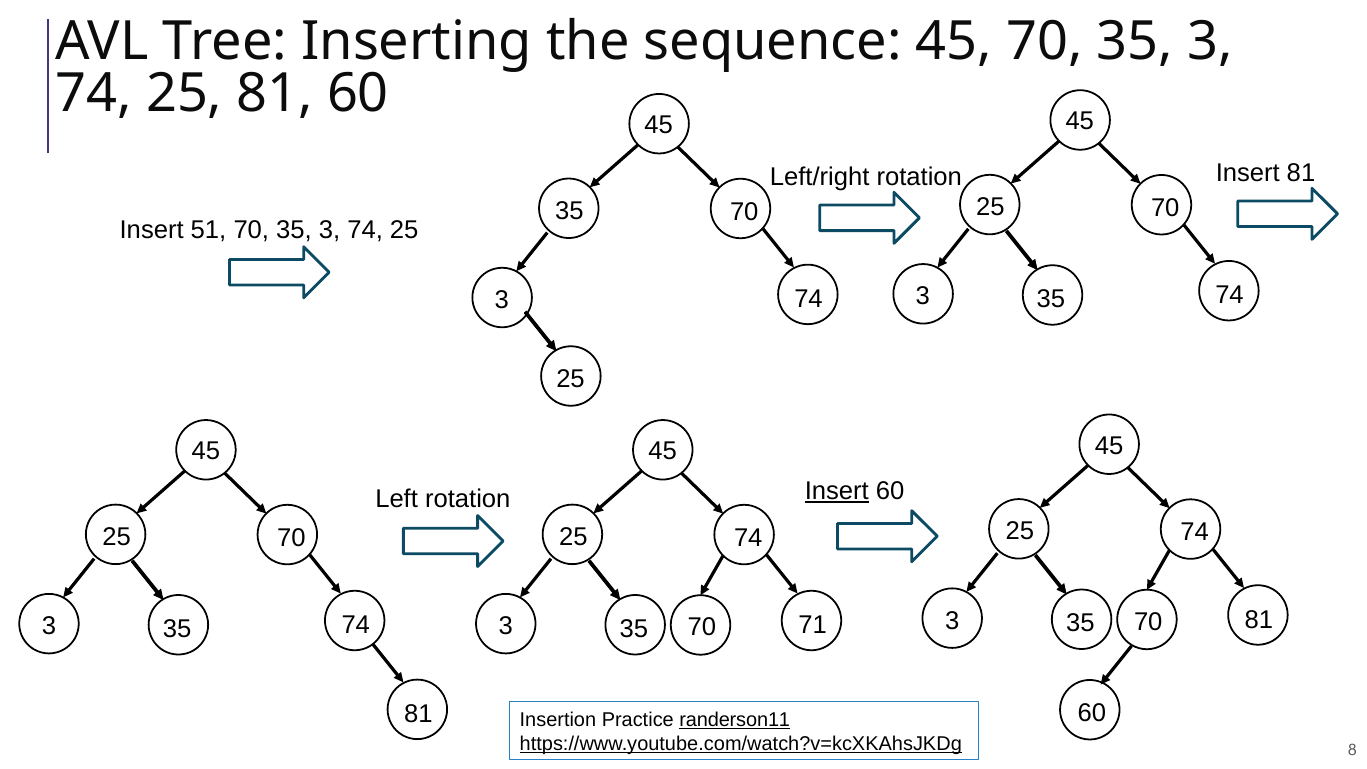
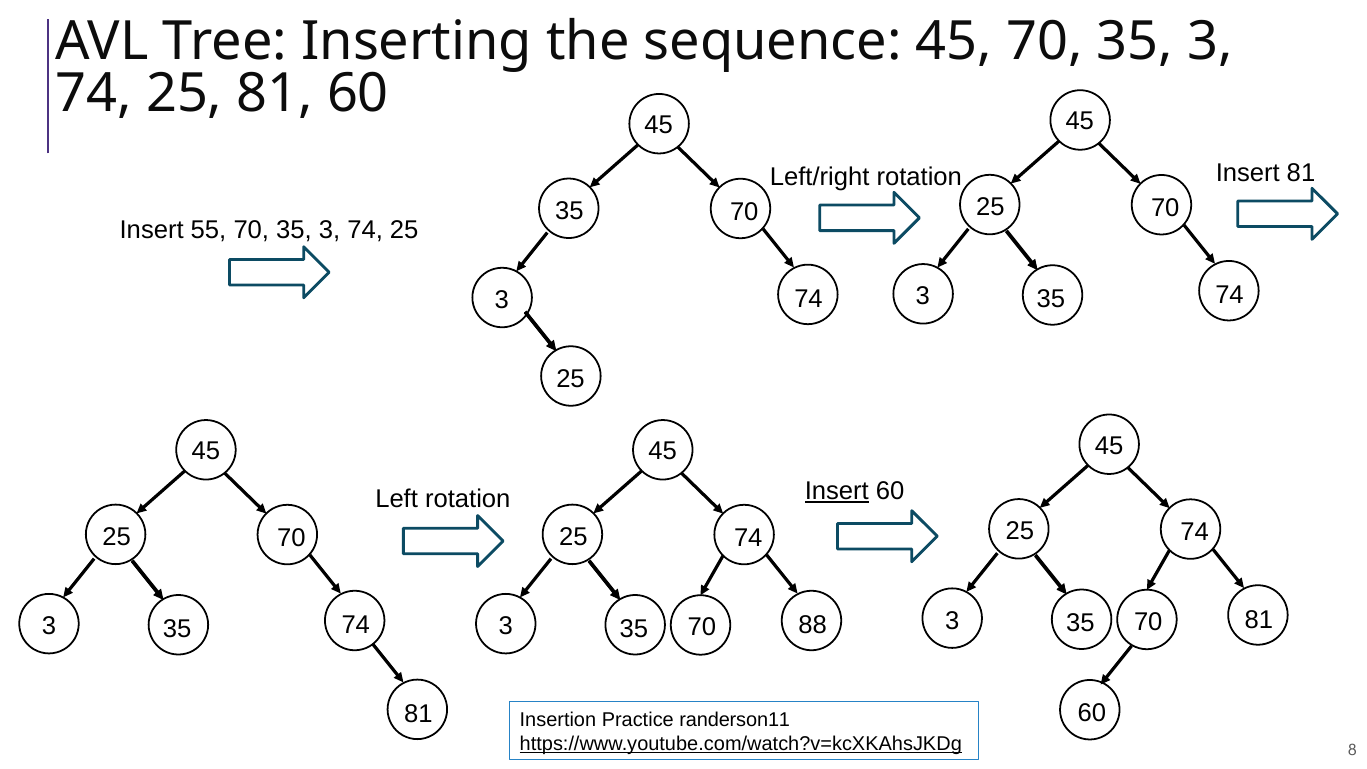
51: 51 -> 55
71: 71 -> 88
randerson11 underline: present -> none
